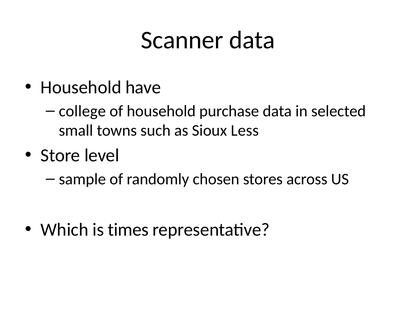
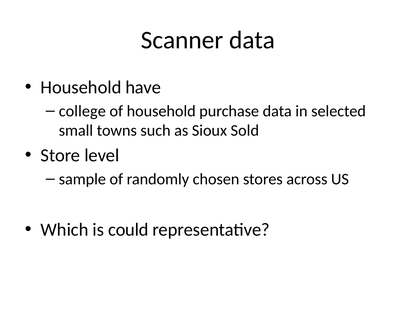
Less: Less -> Sold
times: times -> could
